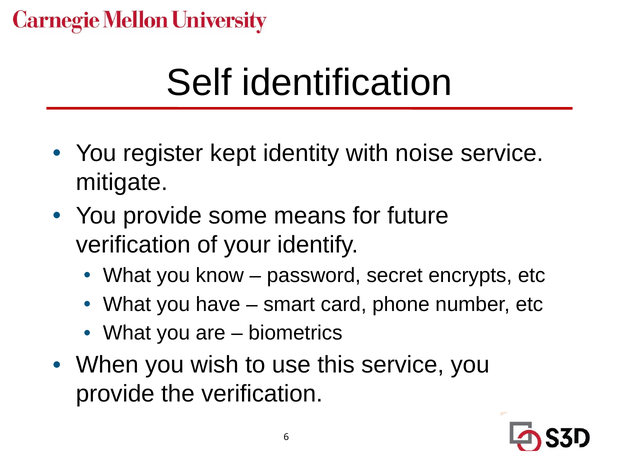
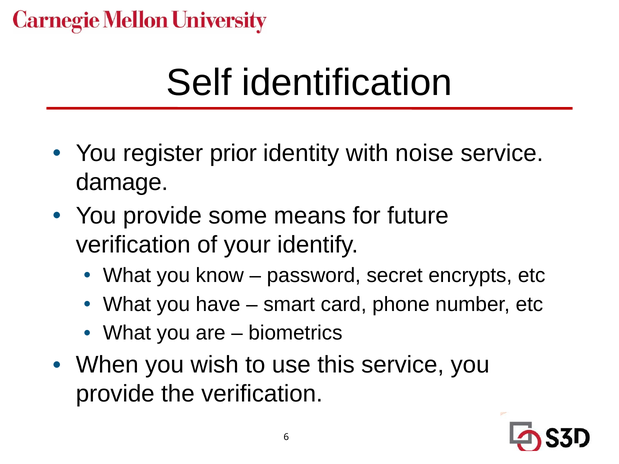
kept: kept -> prior
mitigate: mitigate -> damage
